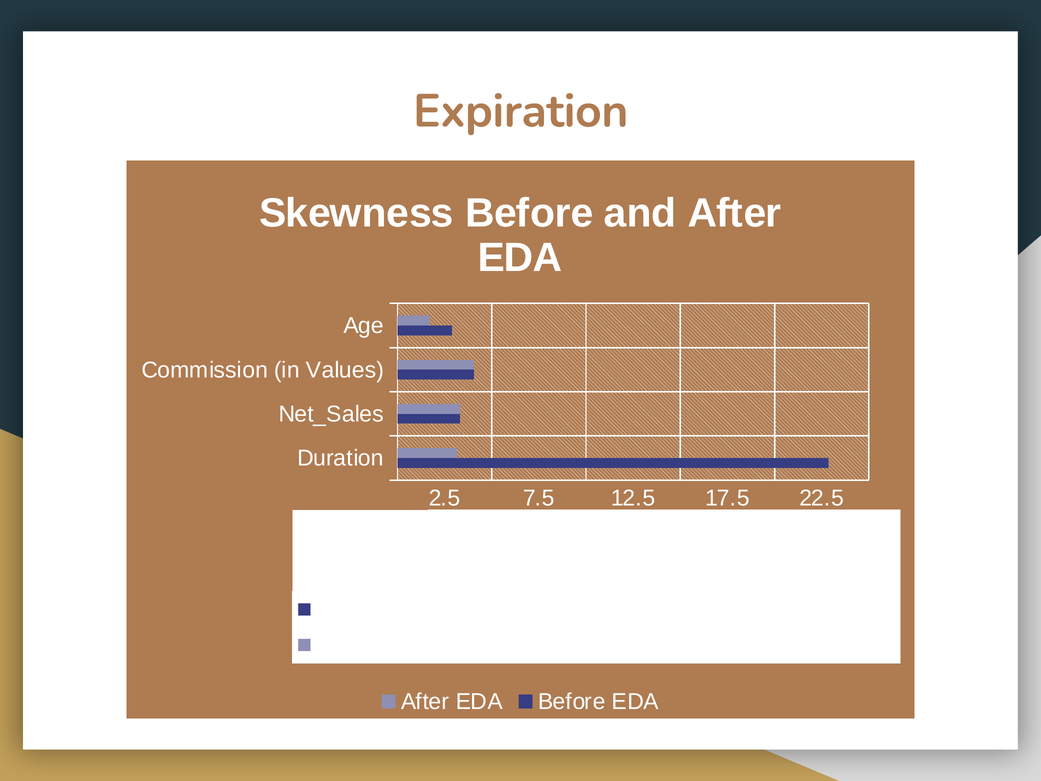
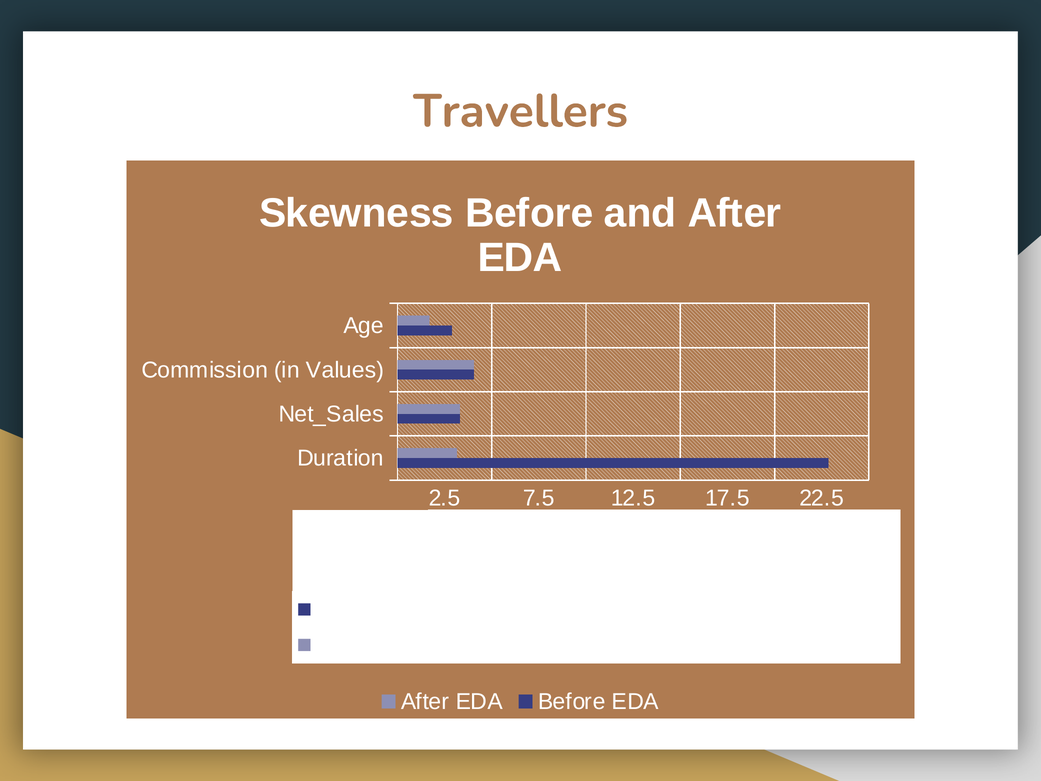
Expiration: Expiration -> Travellers
